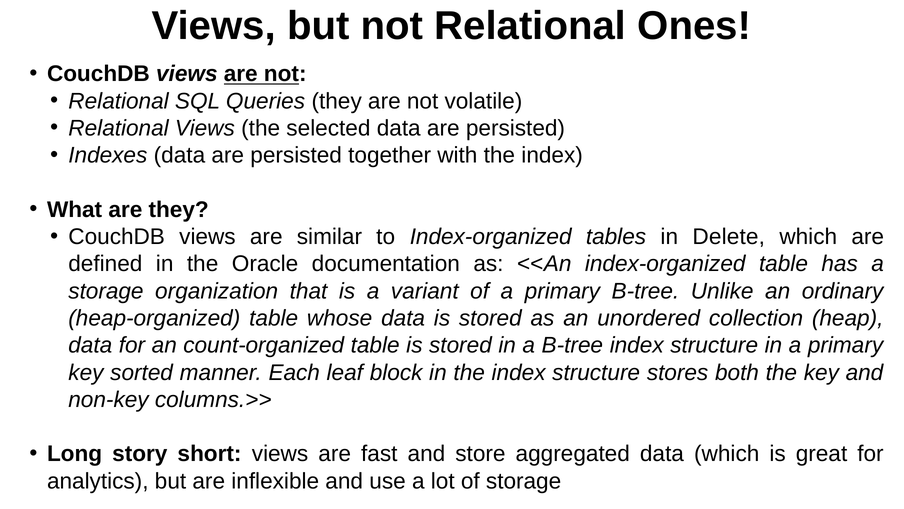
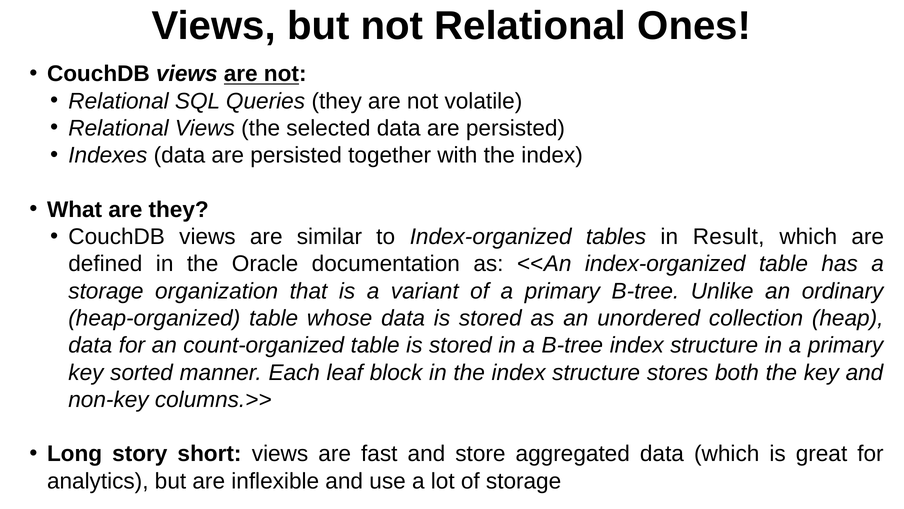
Delete: Delete -> Result
